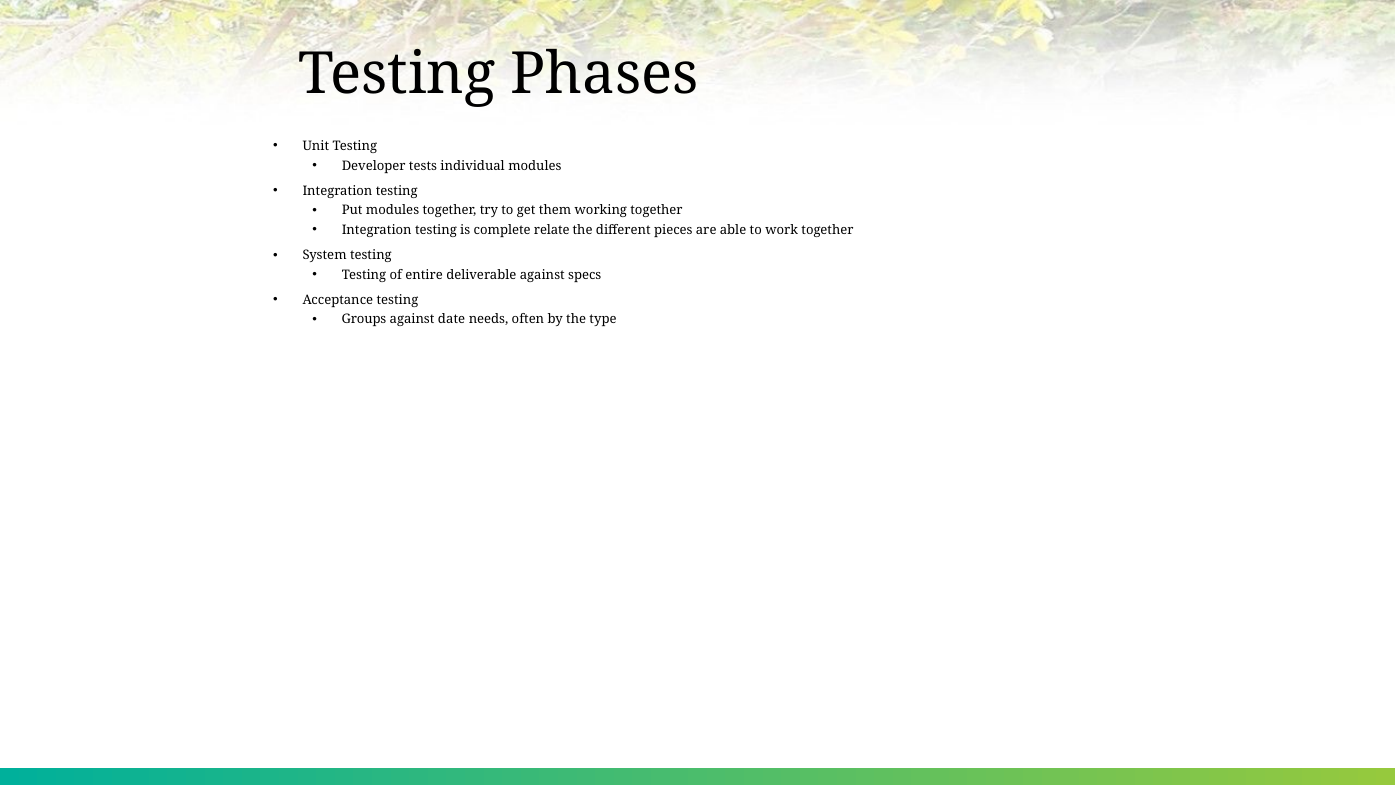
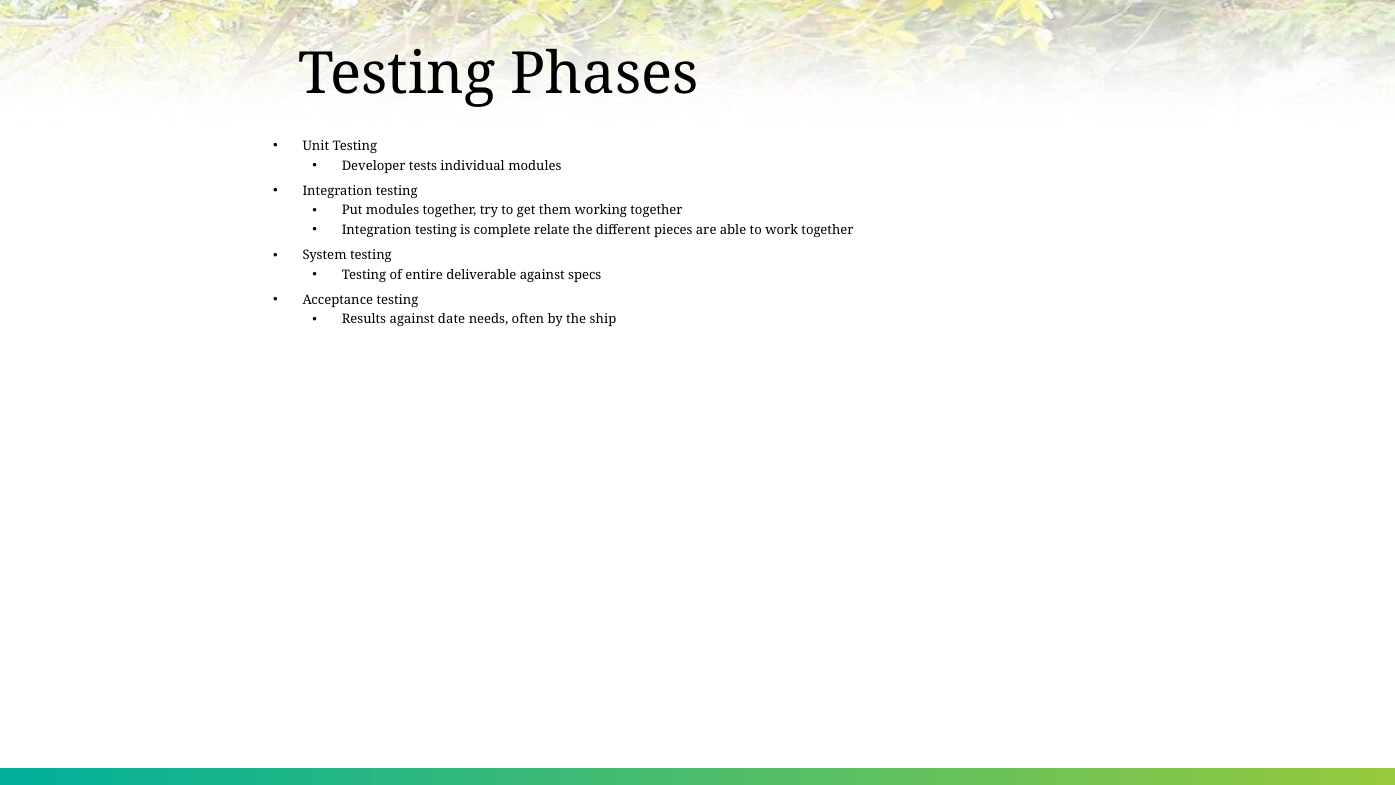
Groups: Groups -> Results
type: type -> ship
